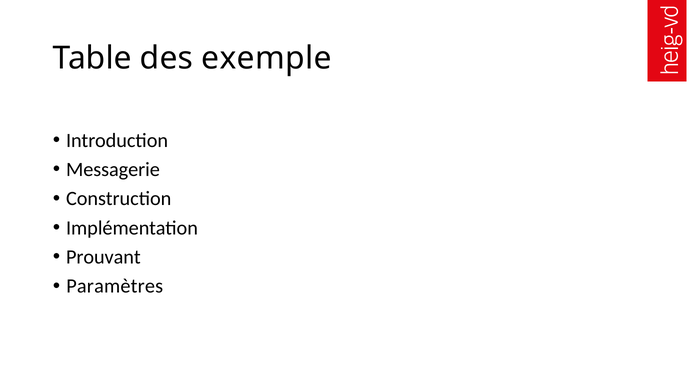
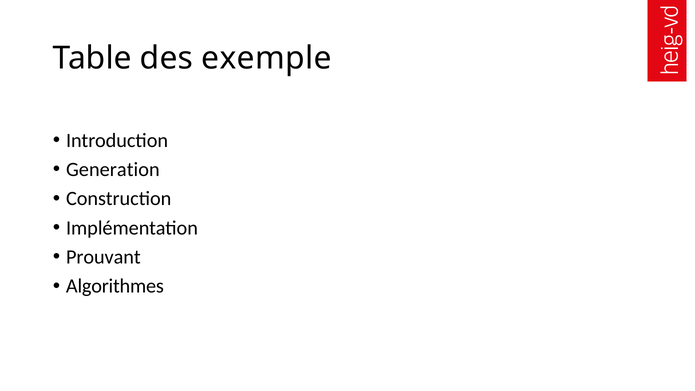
Messagerie: Messagerie -> Generation
Paramètres: Paramètres -> Algorithmes
